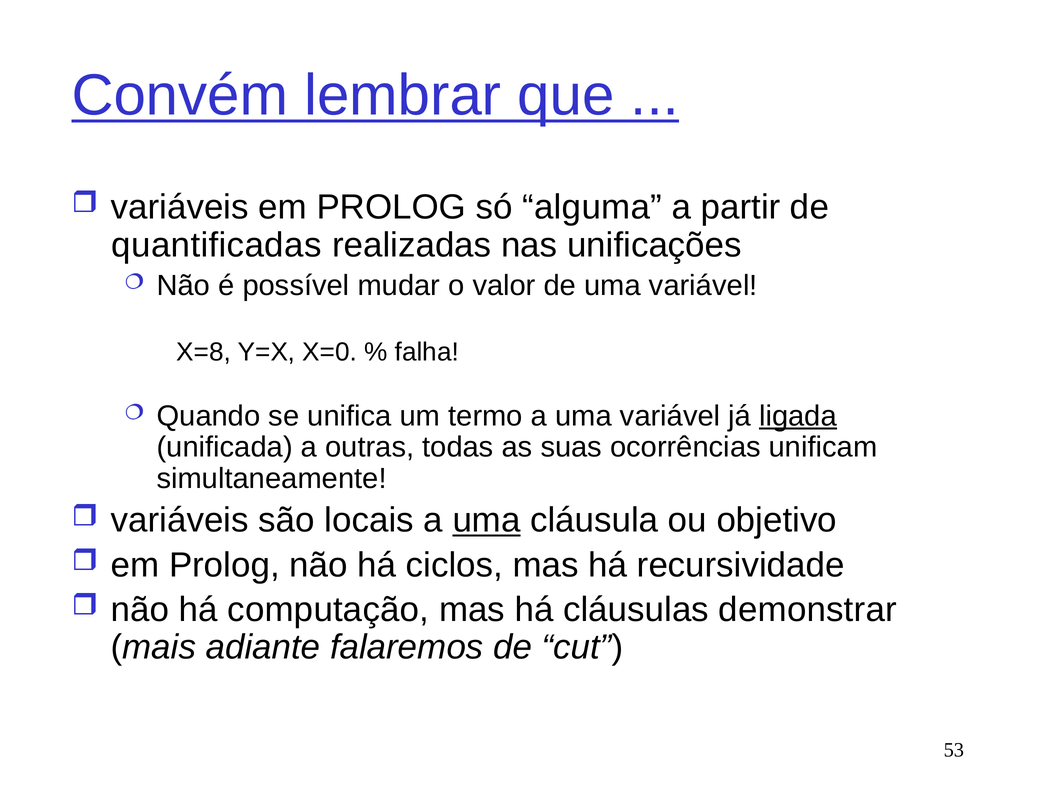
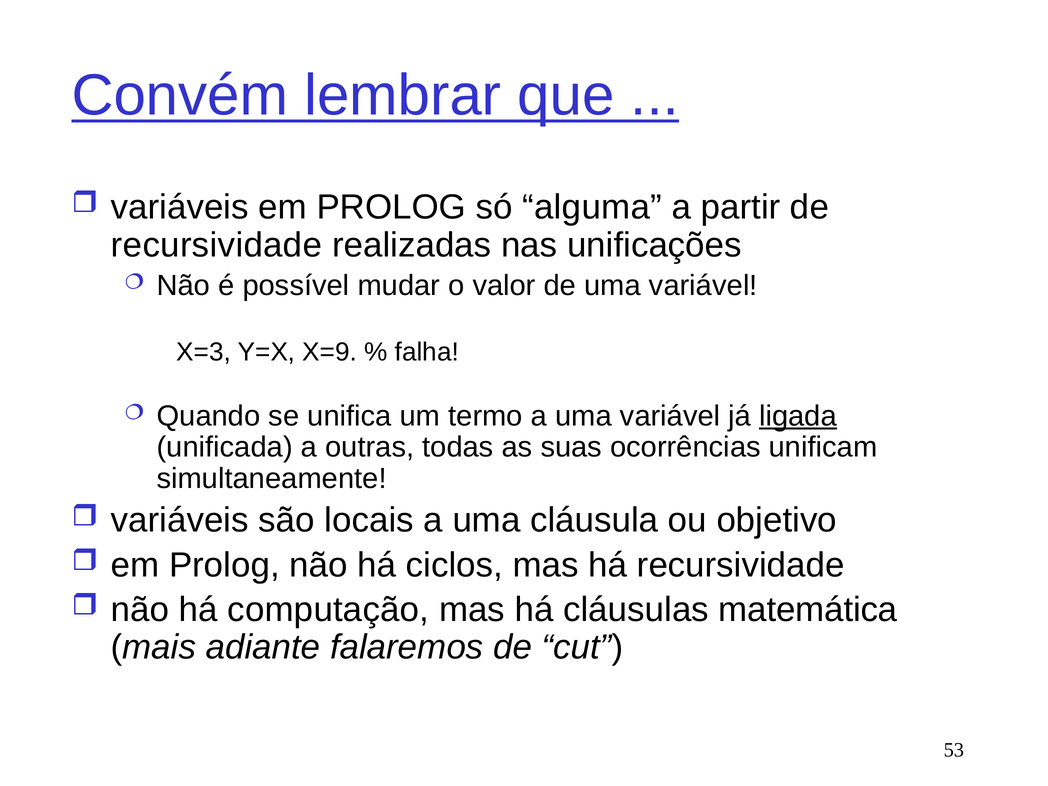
quantificadas at (217, 245): quantificadas -> recursividade
X=8: X=8 -> X=3
X=0: X=0 -> X=9
uma at (487, 520) underline: present -> none
demonstrar: demonstrar -> matemática
